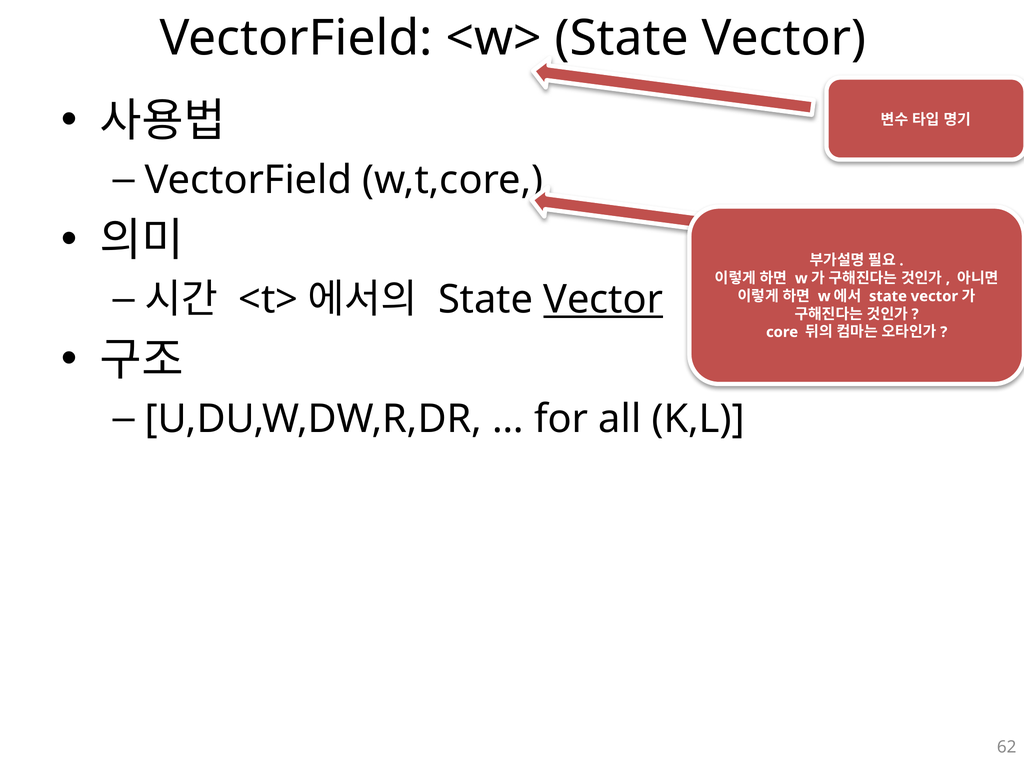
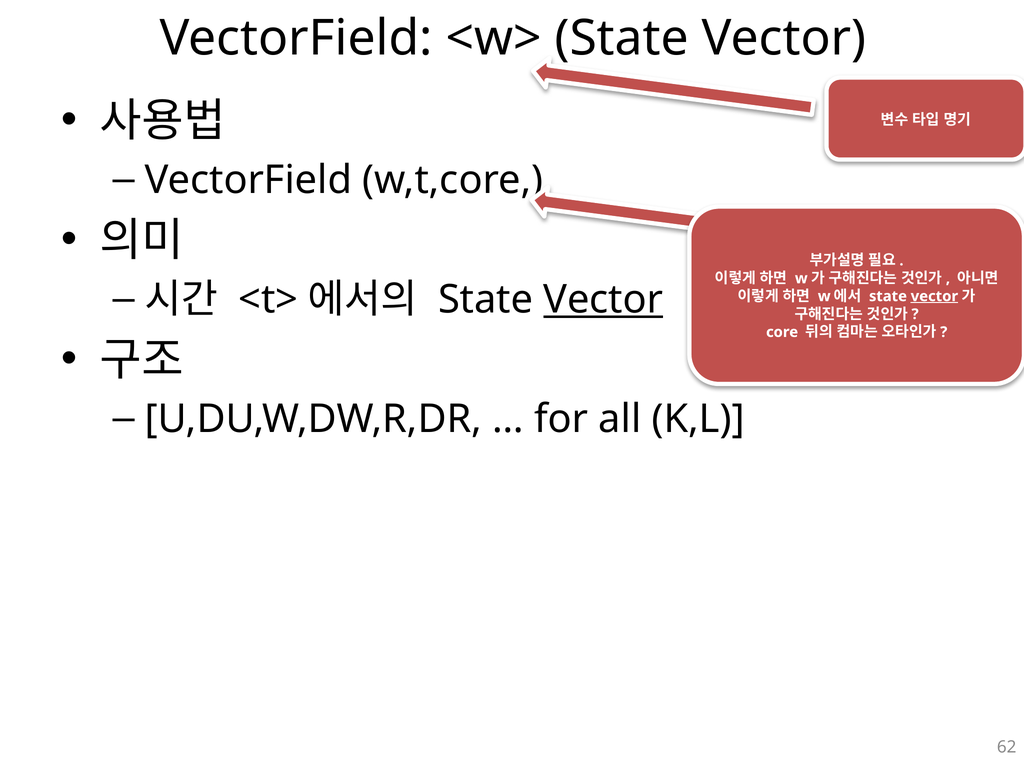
vector at (934, 296) underline: none -> present
